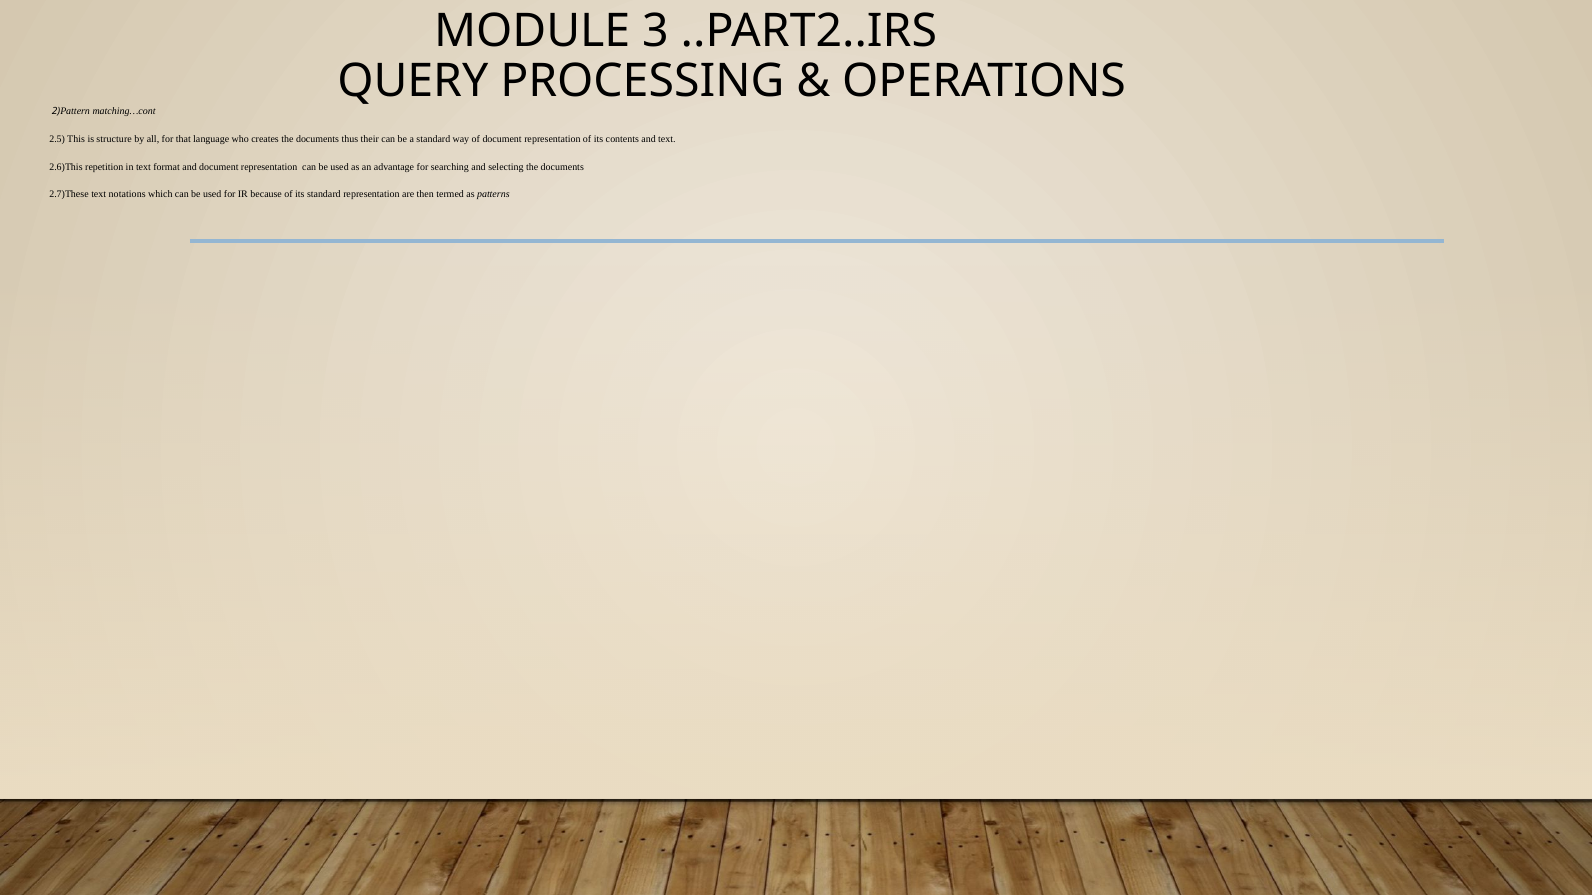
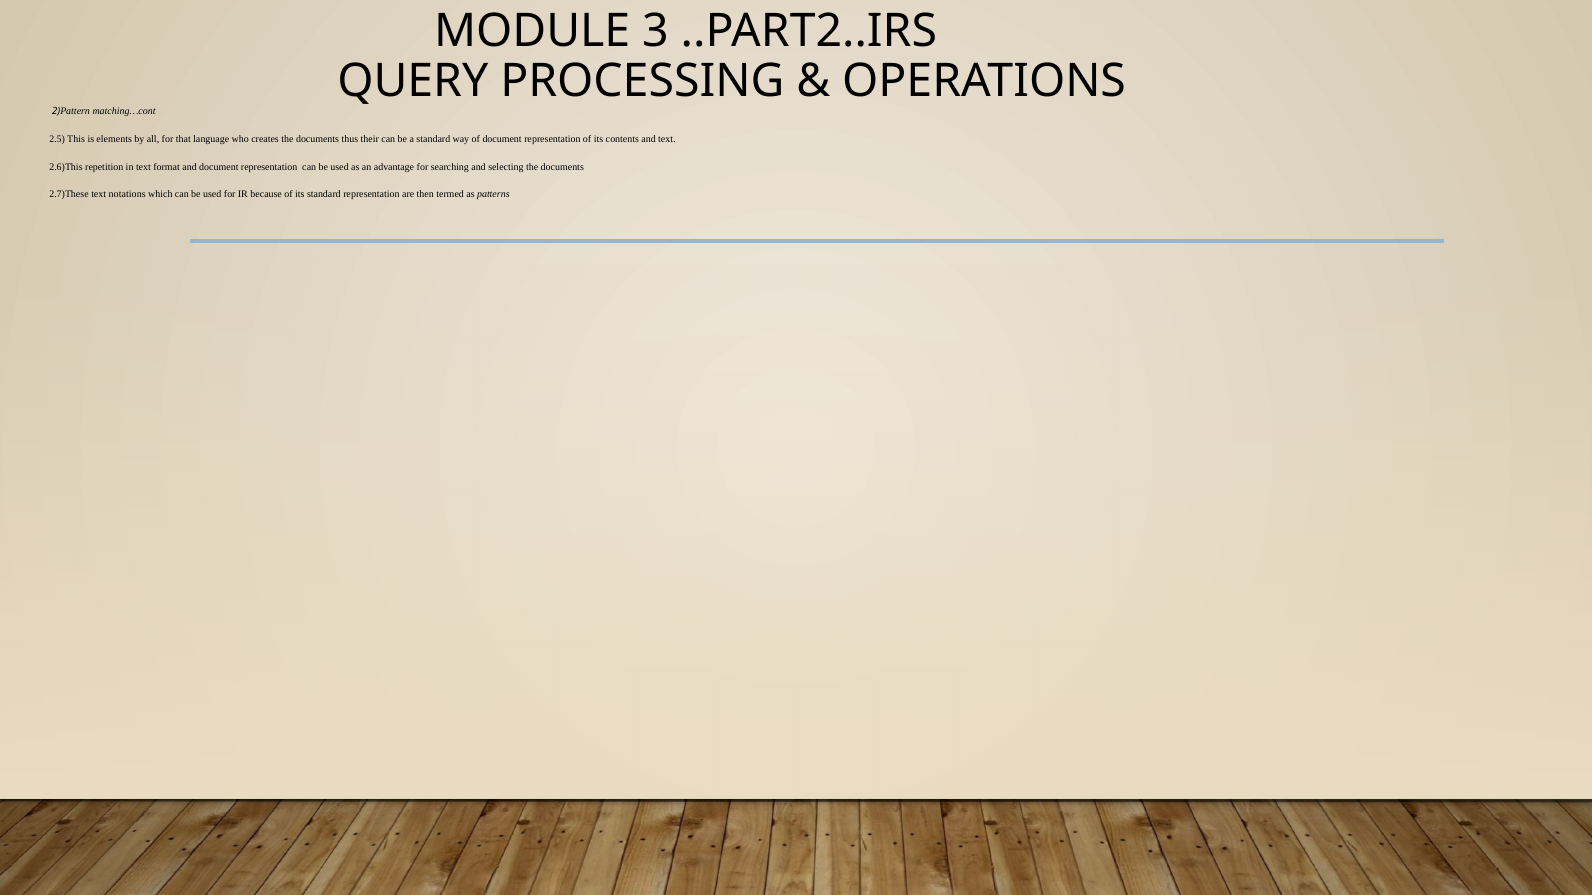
structure: structure -> elements
